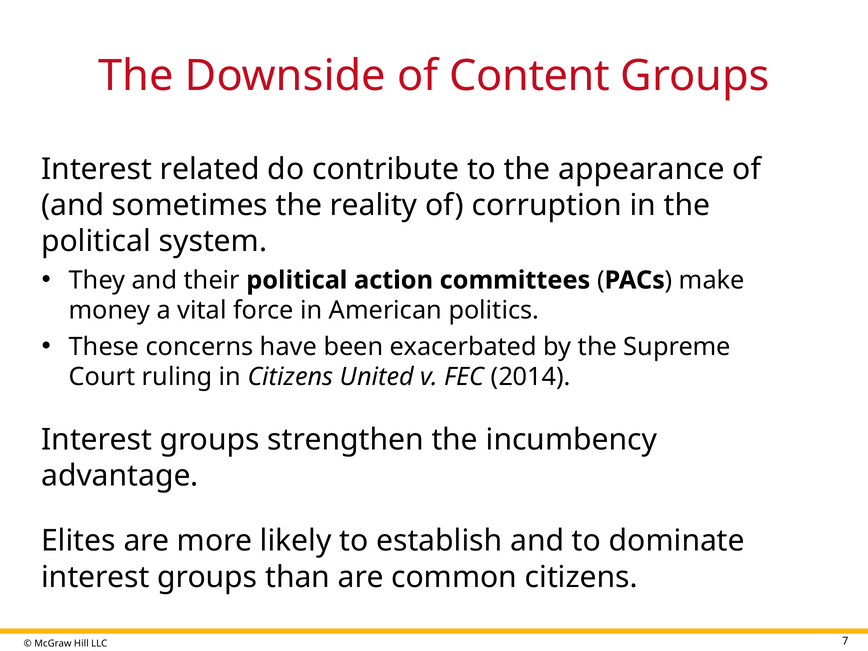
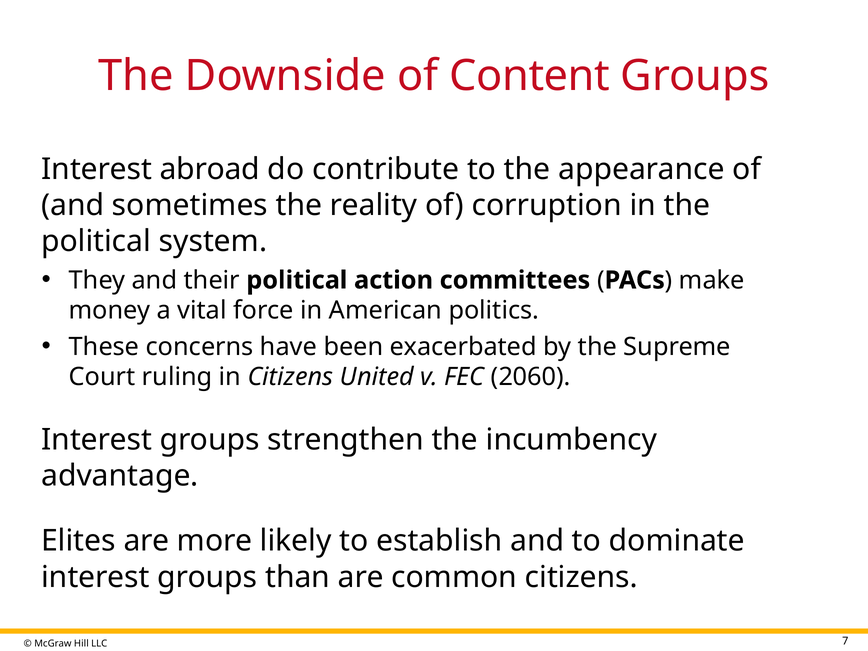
related: related -> abroad
2014: 2014 -> 2060
